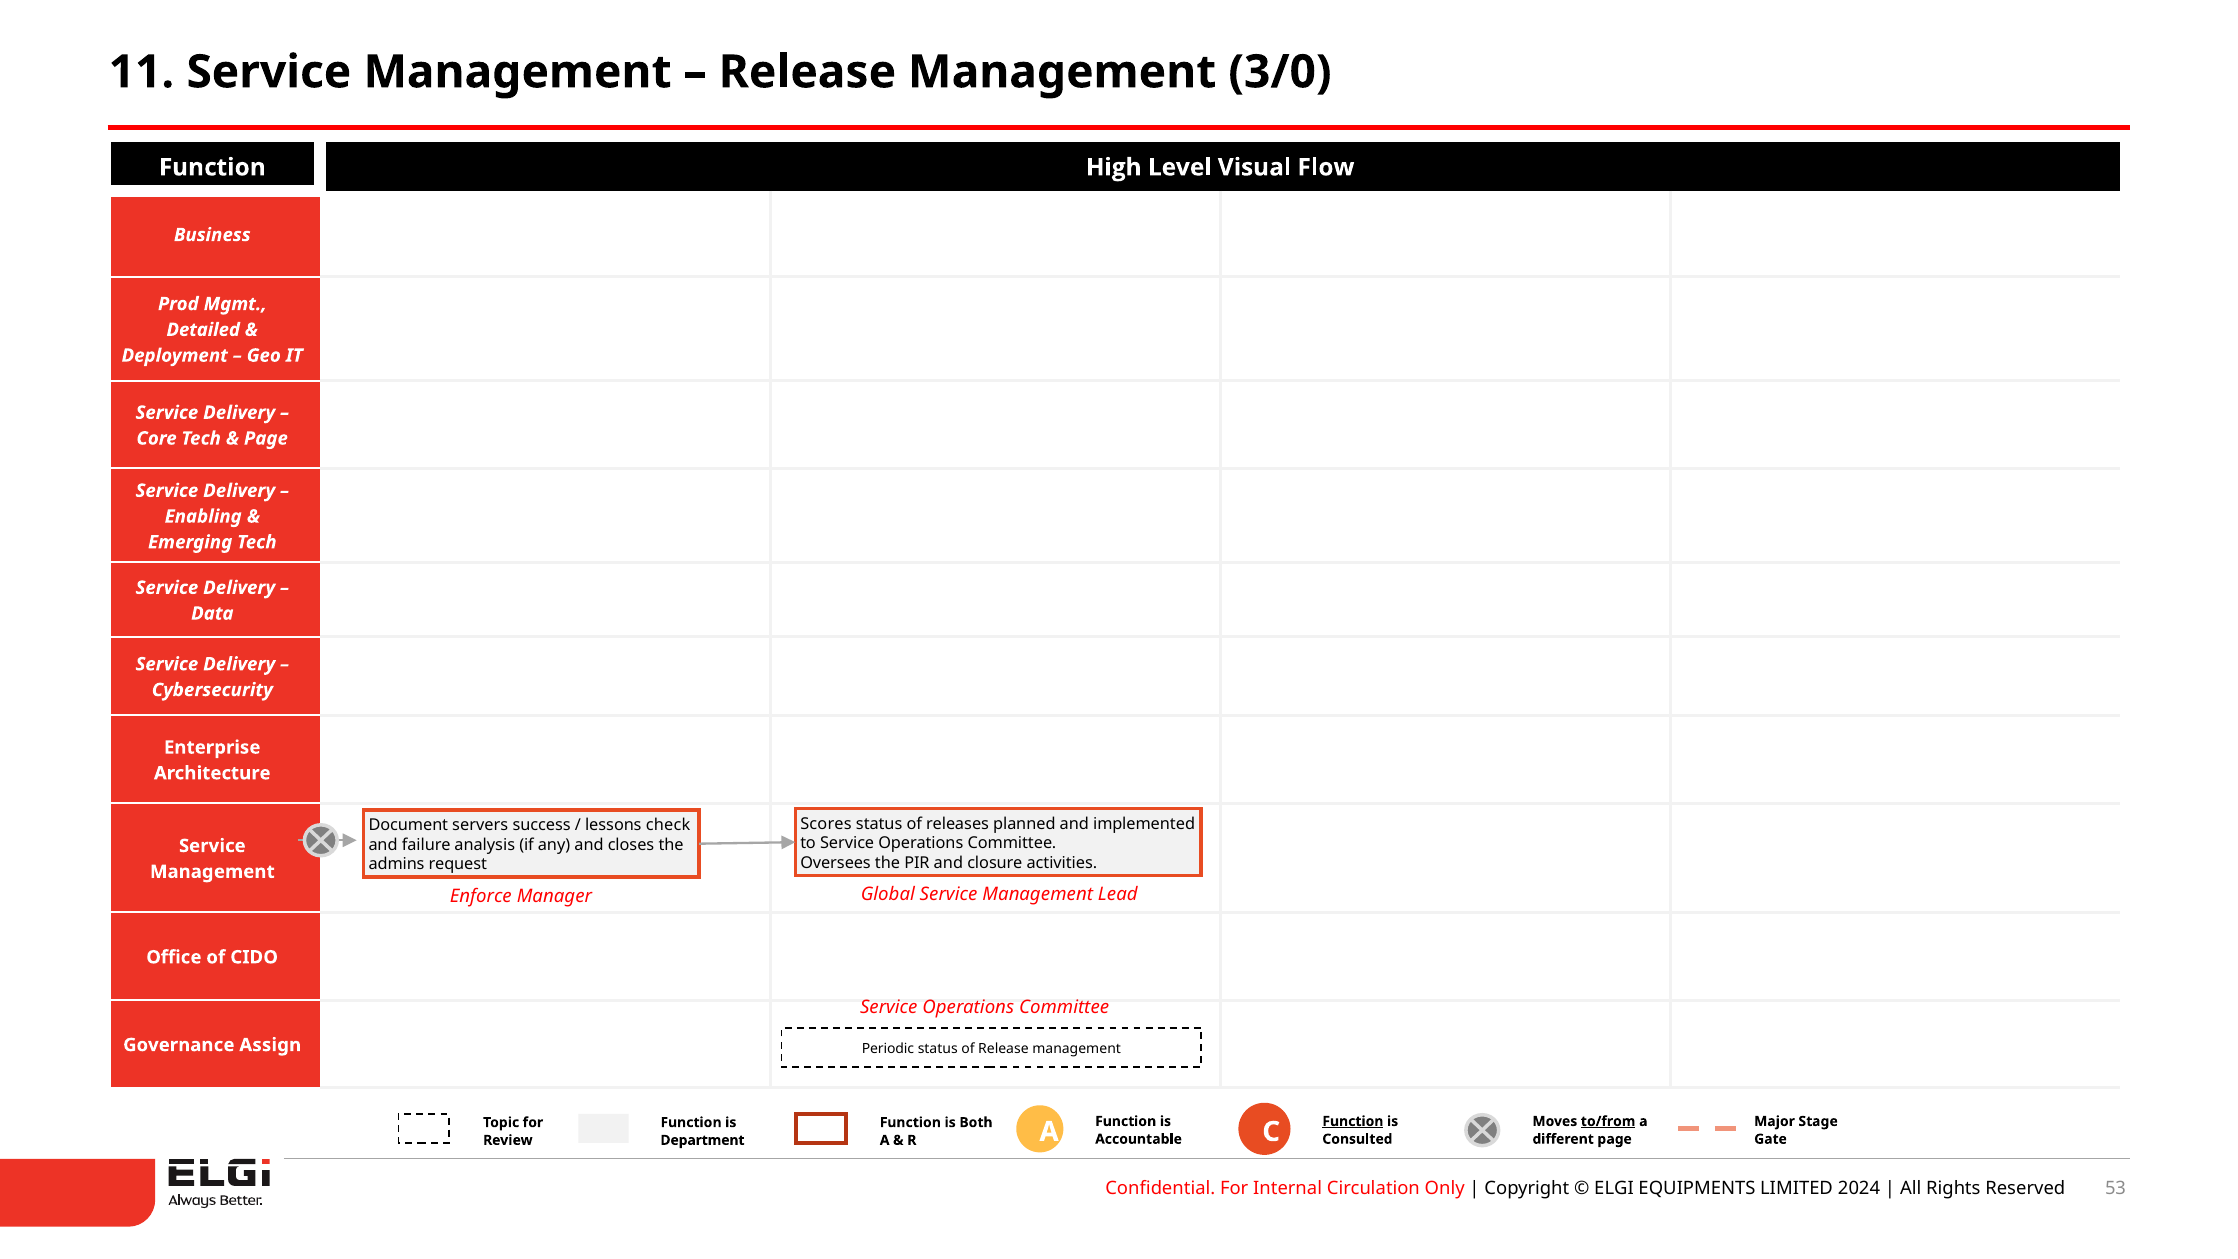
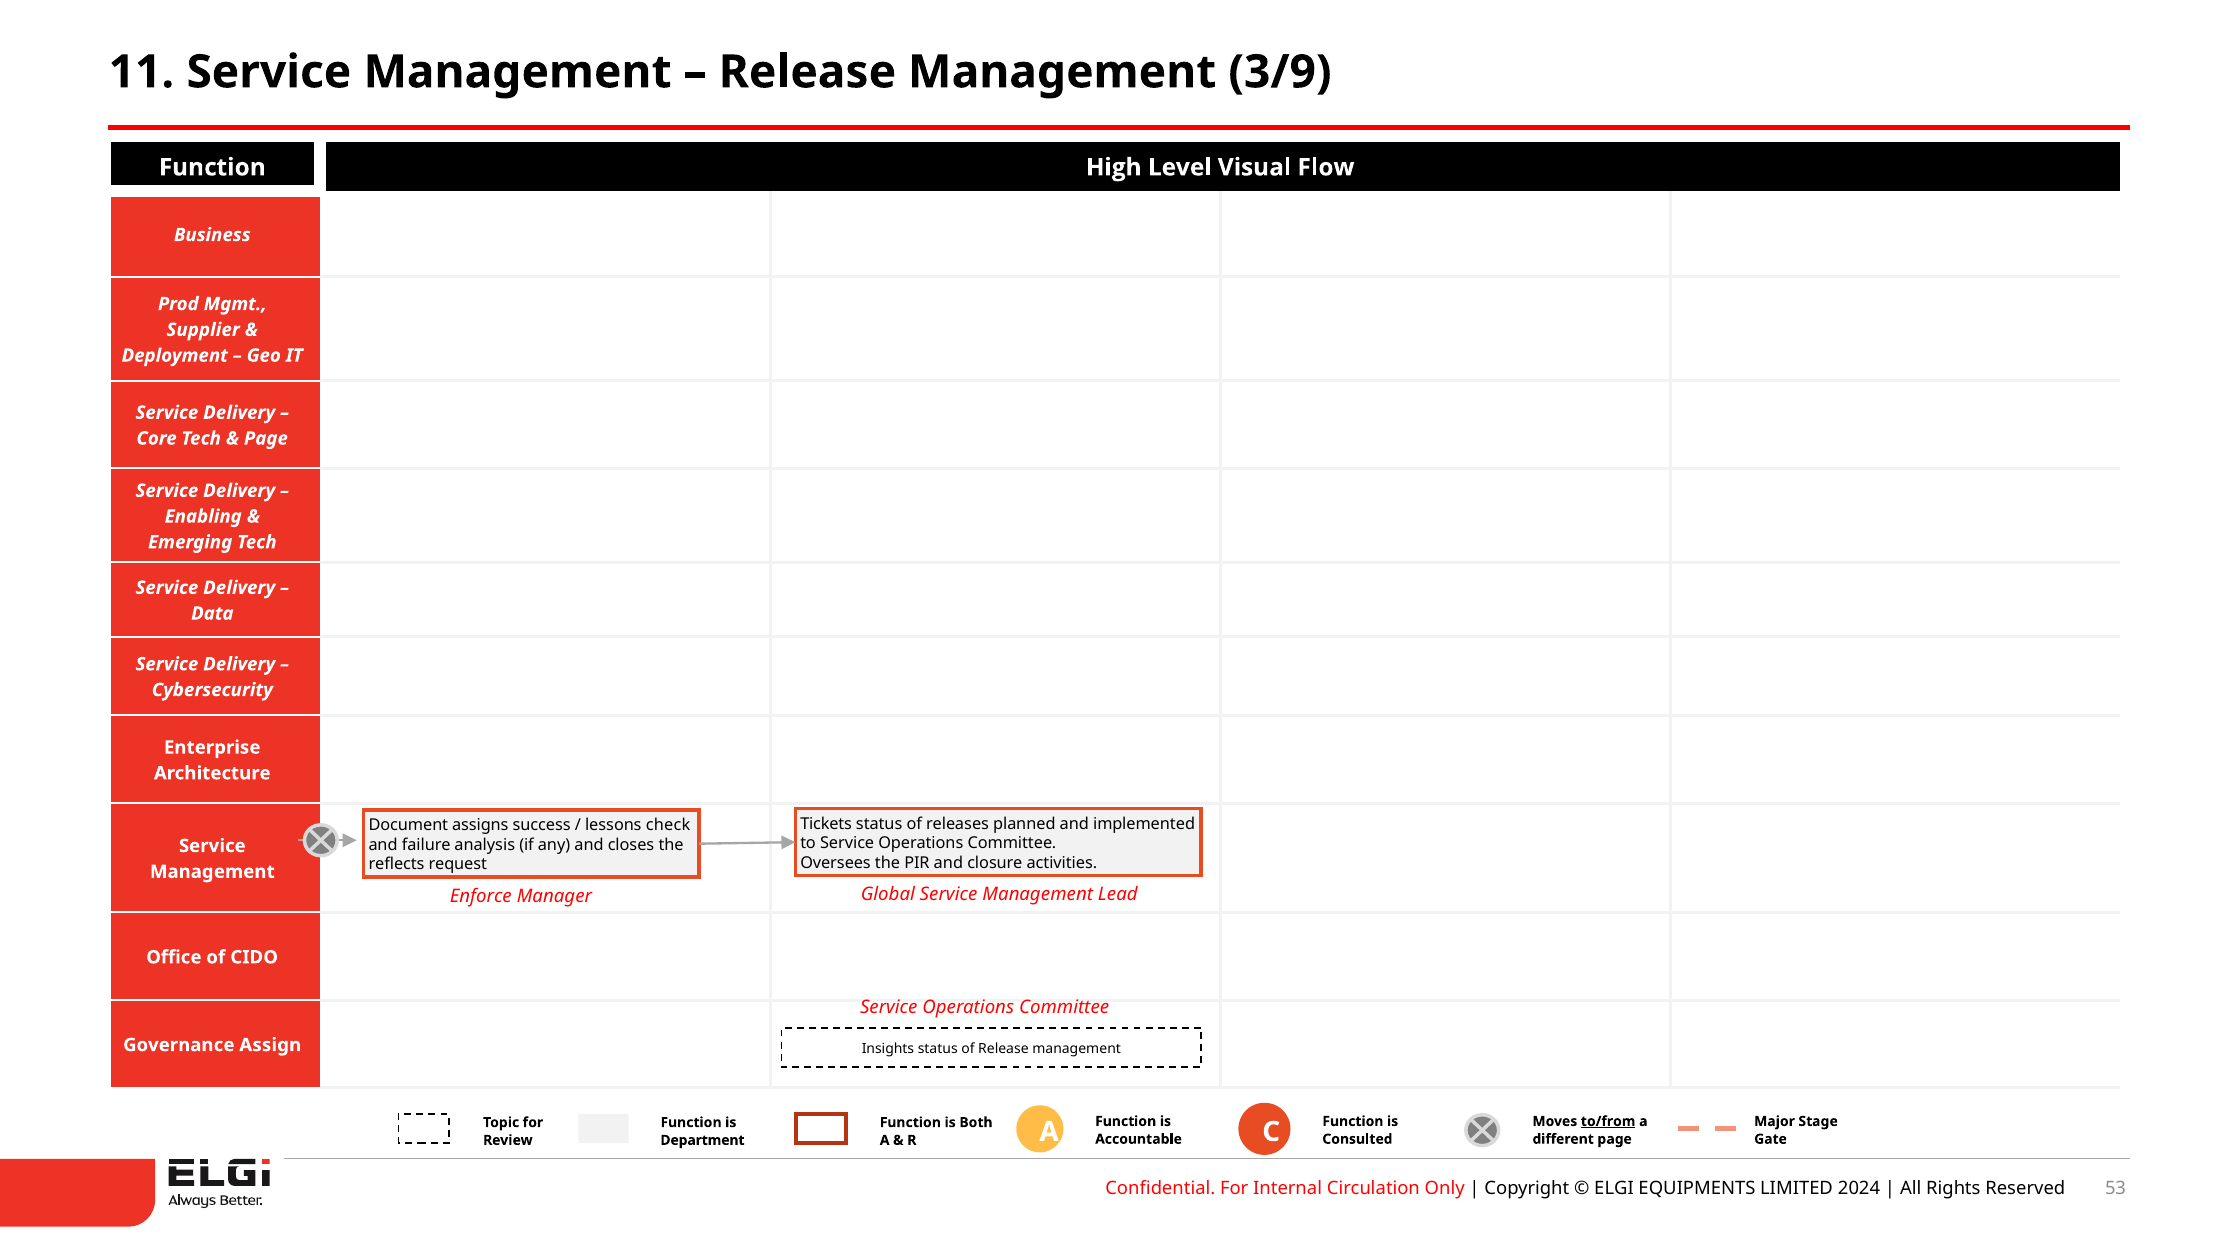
3/0: 3/0 -> 3/9
Detailed: Detailed -> Supplier
Scores: Scores -> Tickets
servers: servers -> assigns
admins: admins -> reflects
Periodic: Periodic -> Insights
Function at (1353, 1121) underline: present -> none
